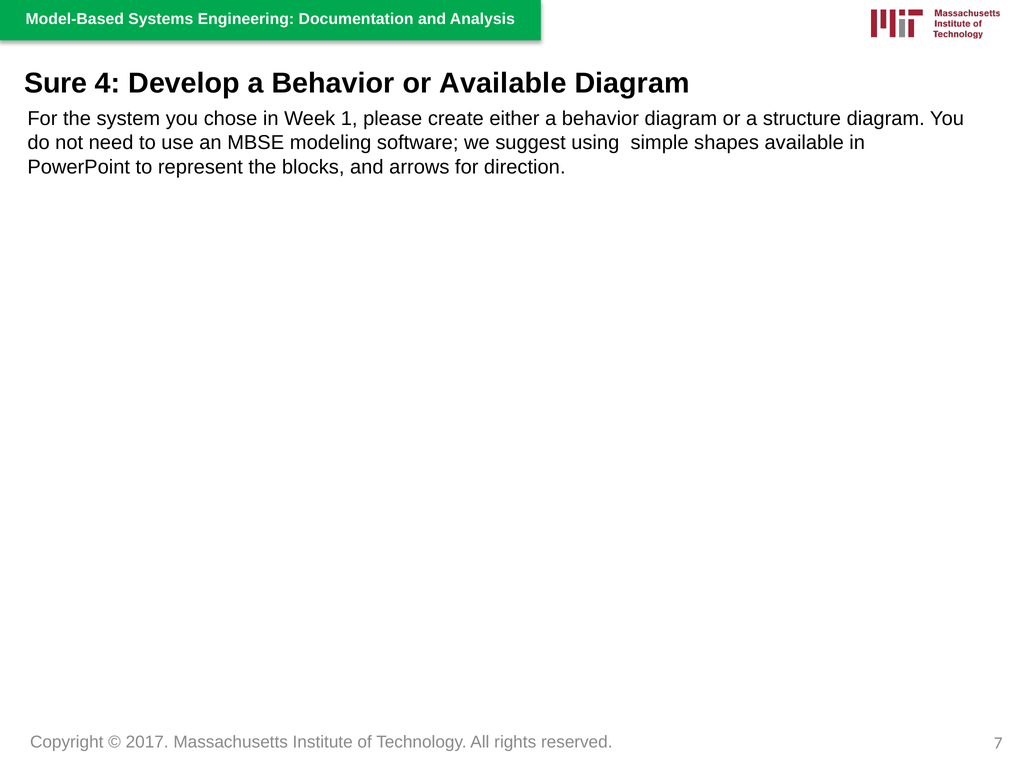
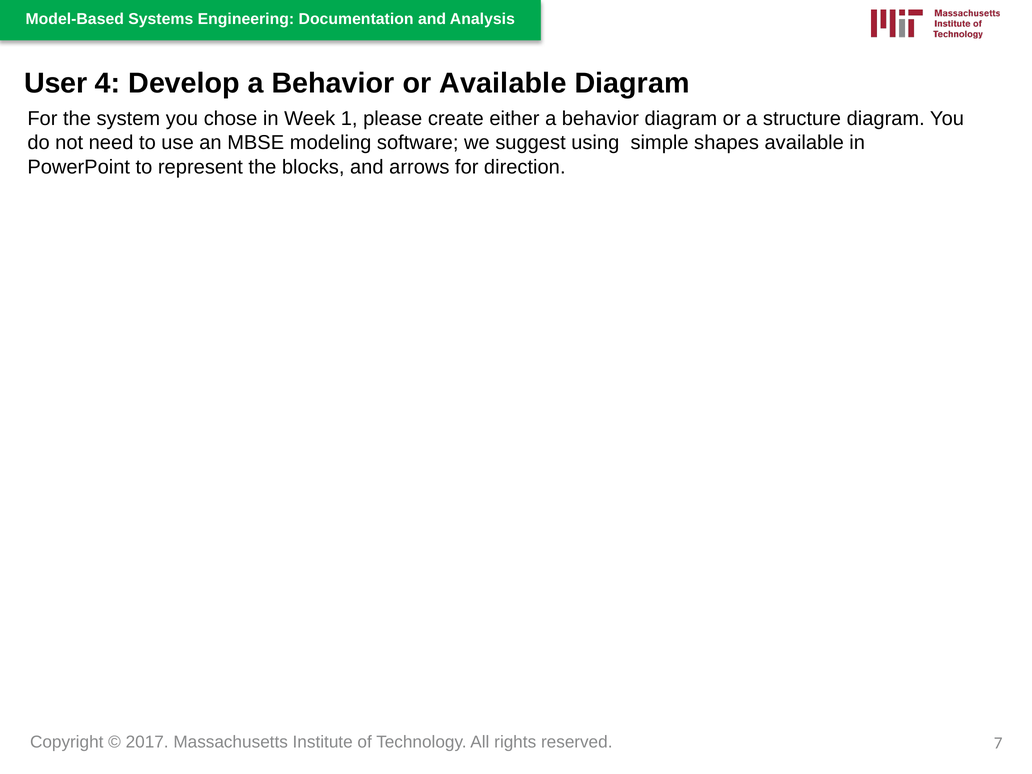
Sure: Sure -> User
